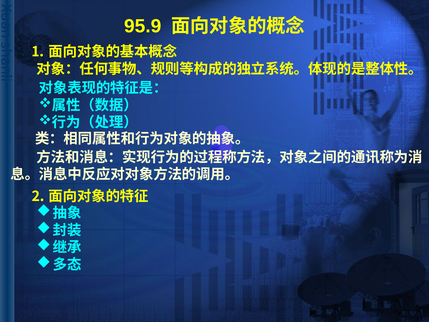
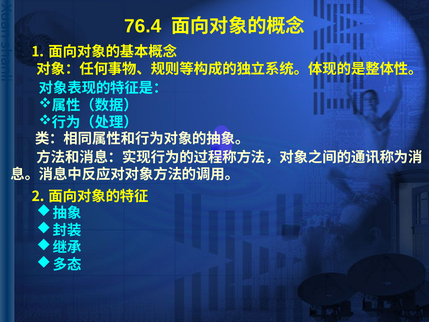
95.9: 95.9 -> 76.4
